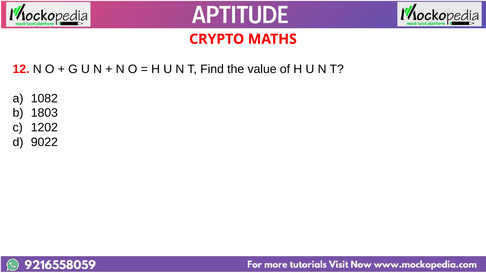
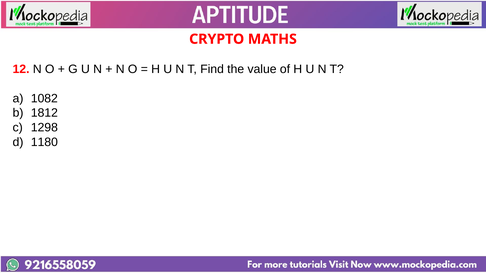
1803: 1803 -> 1812
1202: 1202 -> 1298
9022: 9022 -> 1180
